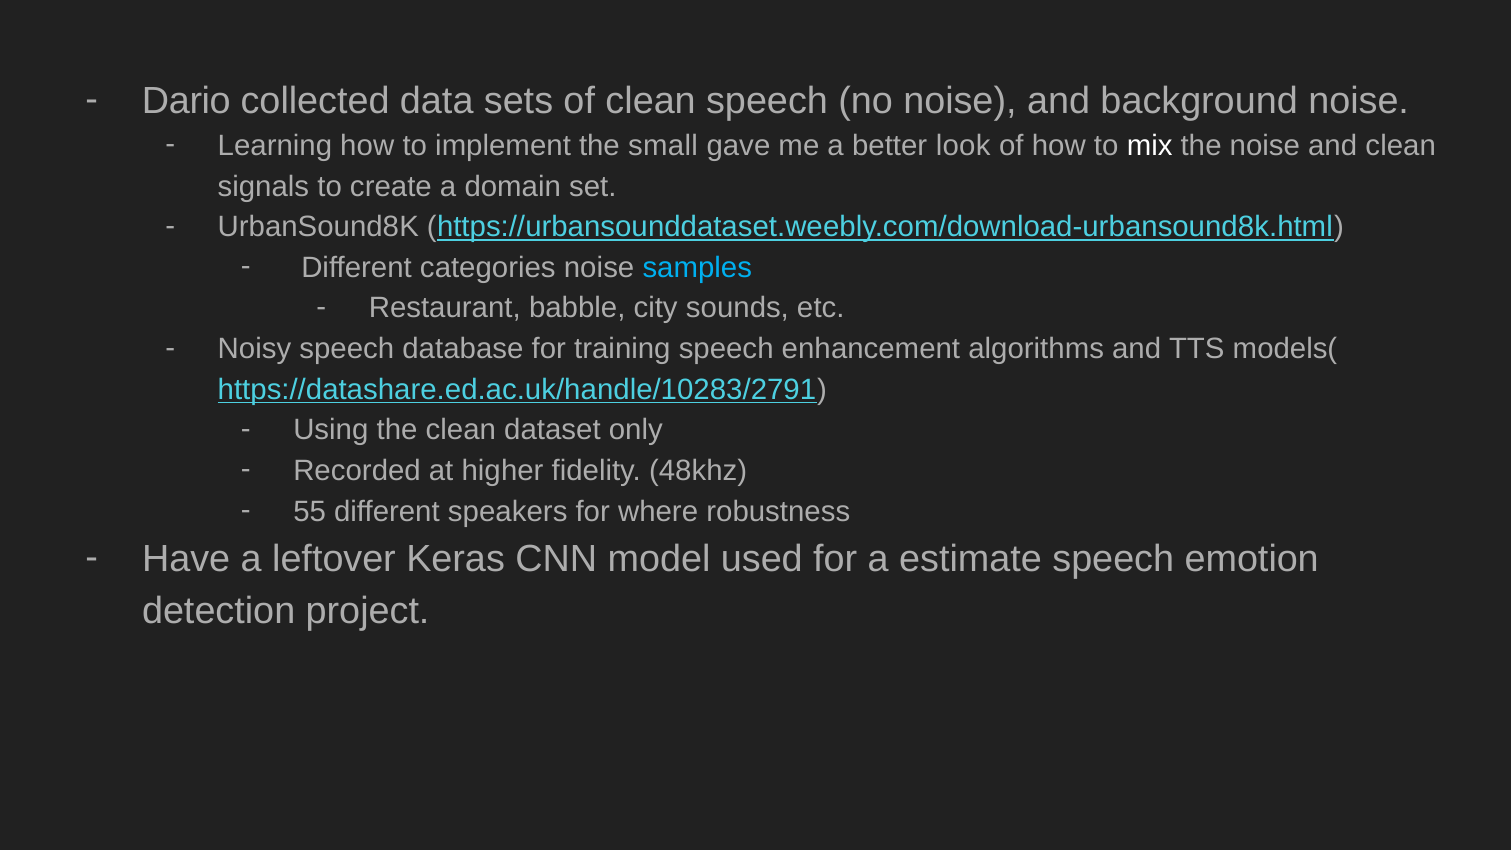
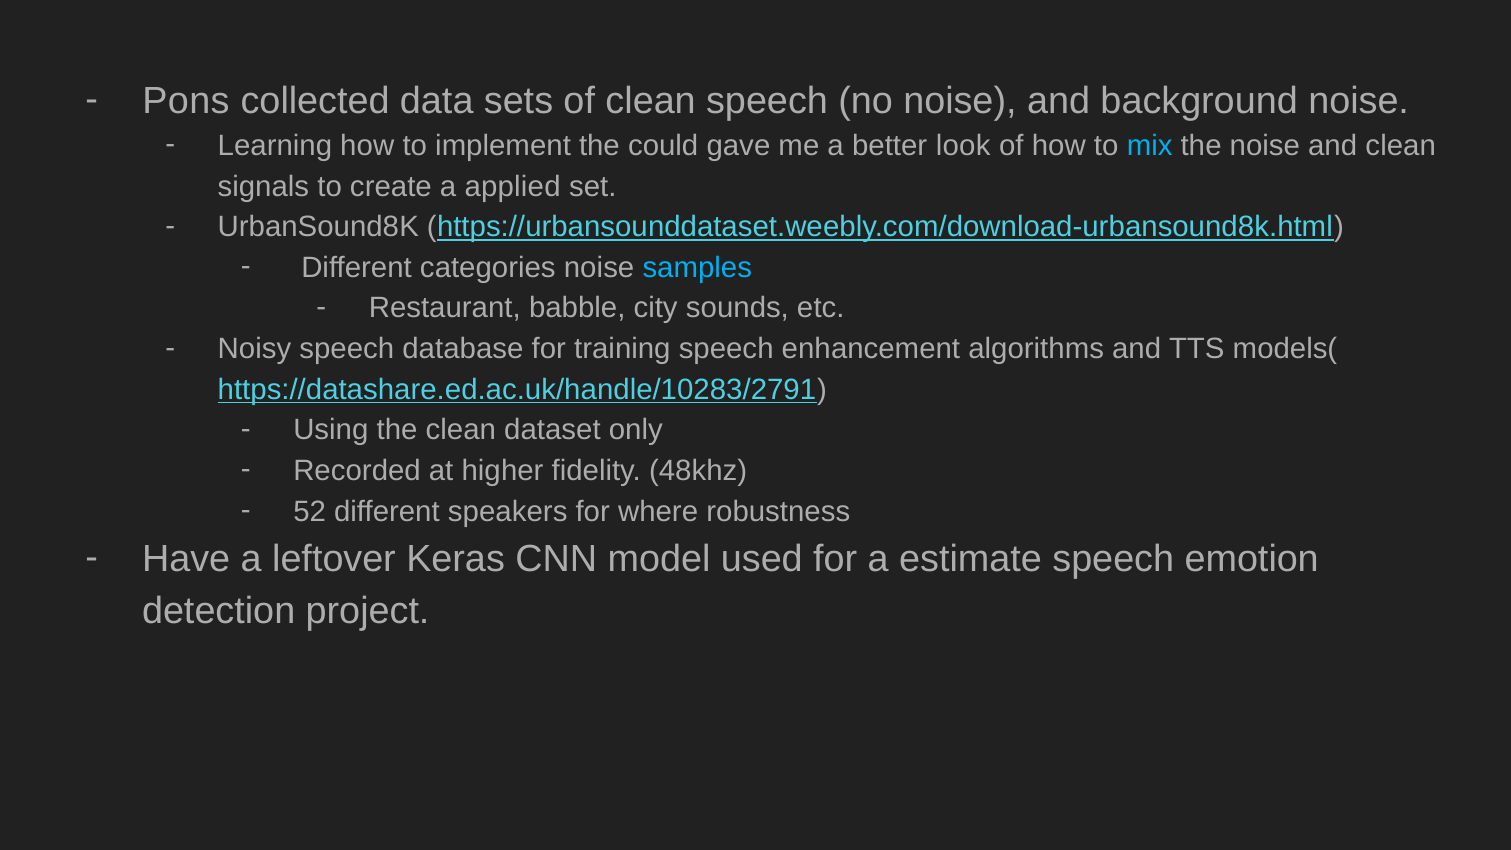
Dario: Dario -> Pons
small: small -> could
mix colour: white -> light blue
domain: domain -> applied
55: 55 -> 52
